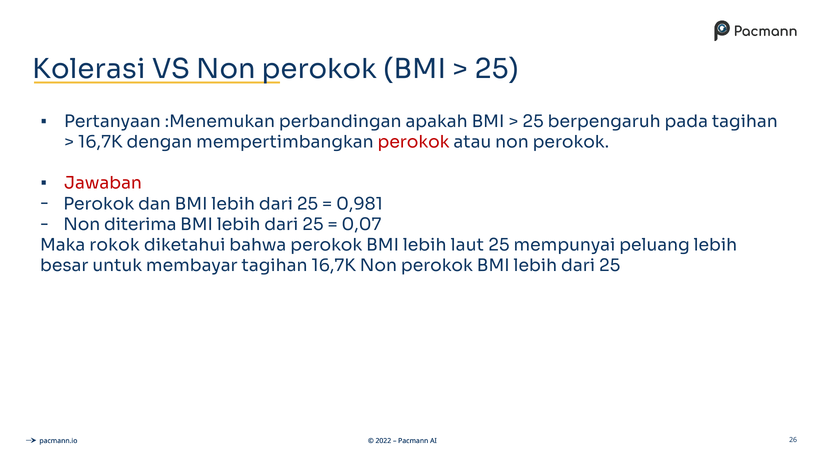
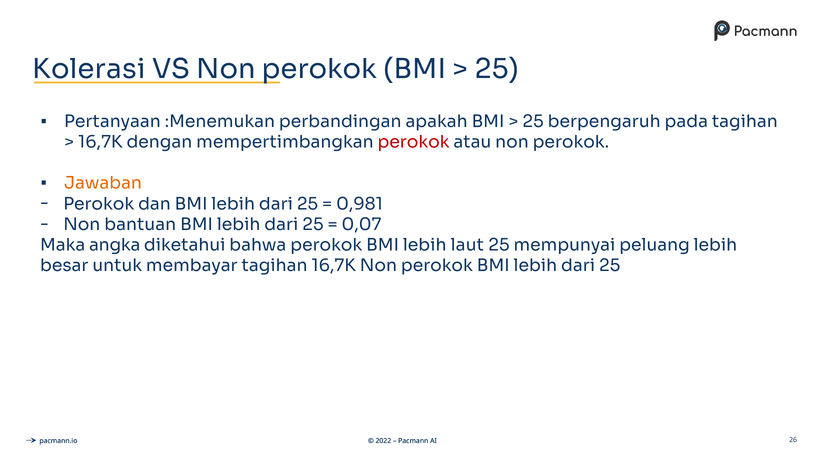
Jawaban colour: red -> orange
diterima: diterima -> bantuan
rokok: rokok -> angka
